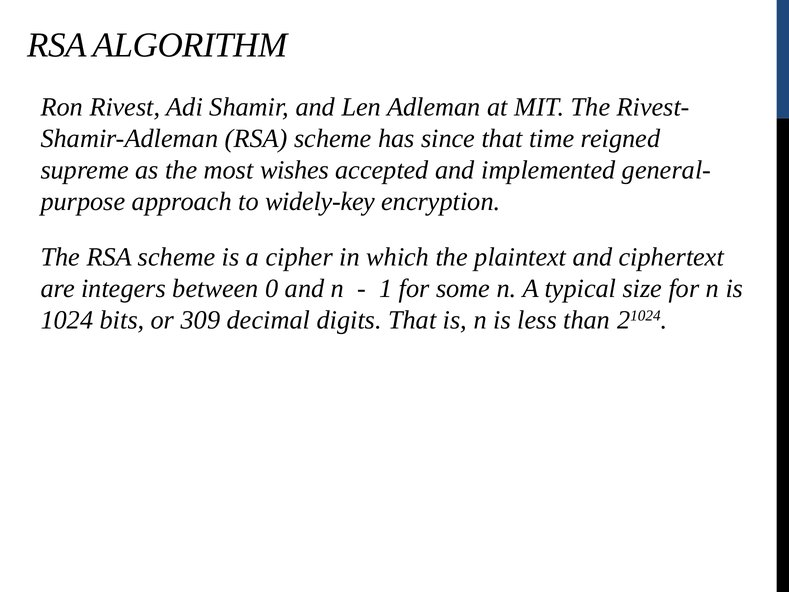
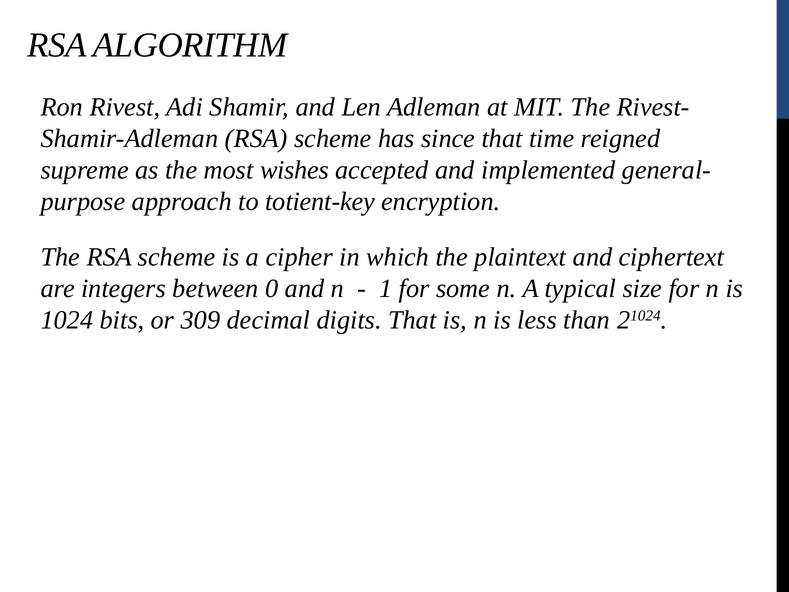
widely-key: widely-key -> totient-key
